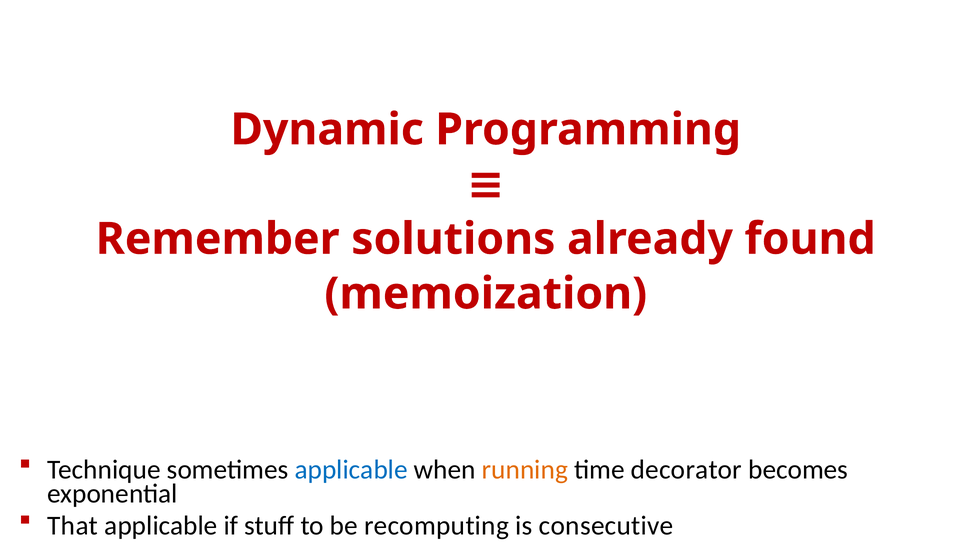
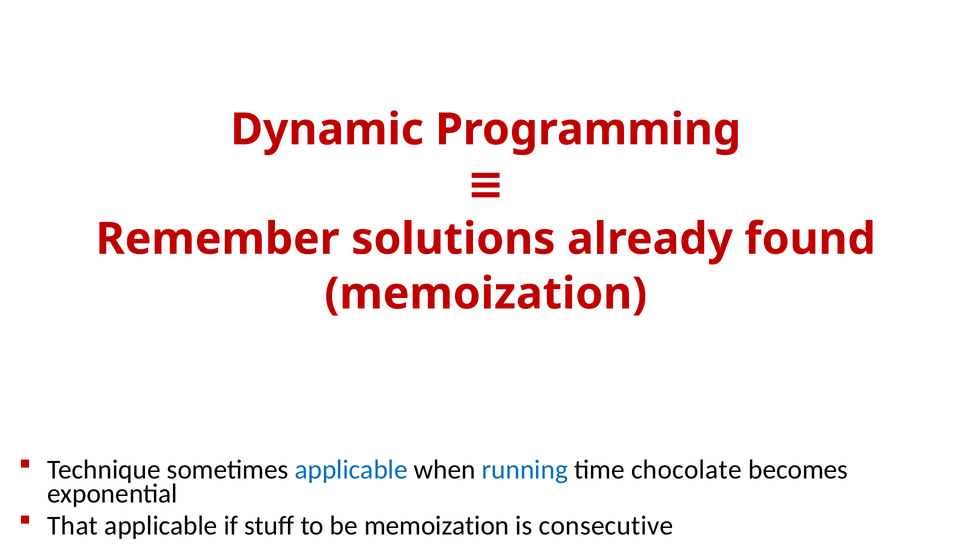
running colour: orange -> blue
decorator: decorator -> chocolate
be recomputing: recomputing -> memoization
